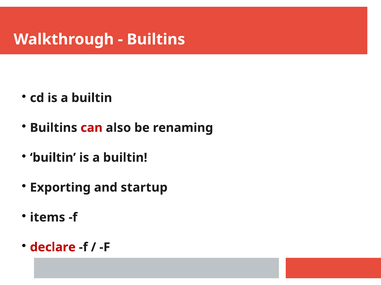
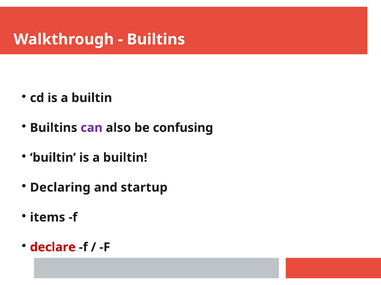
can colour: red -> purple
renaming: renaming -> confusing
Exporting: Exporting -> Declaring
